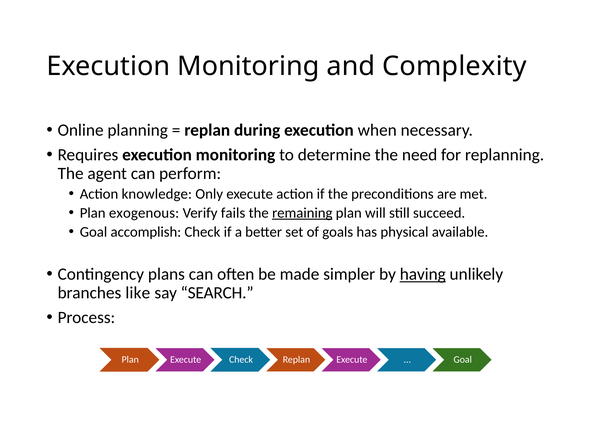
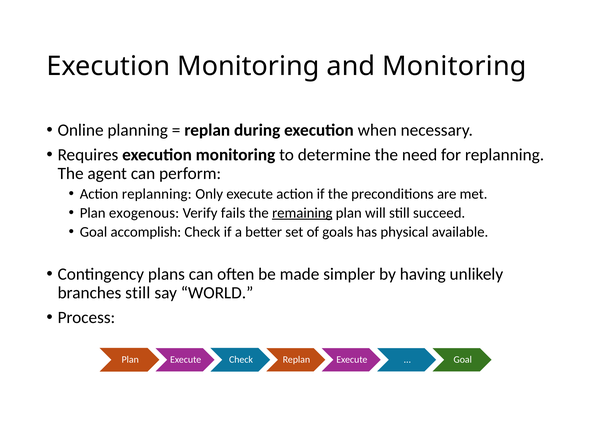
and Complexity: Complexity -> Monitoring
Action knowledge: knowledge -> replanning
having underline: present -> none
branches like: like -> still
SEARCH: SEARCH -> WORLD
